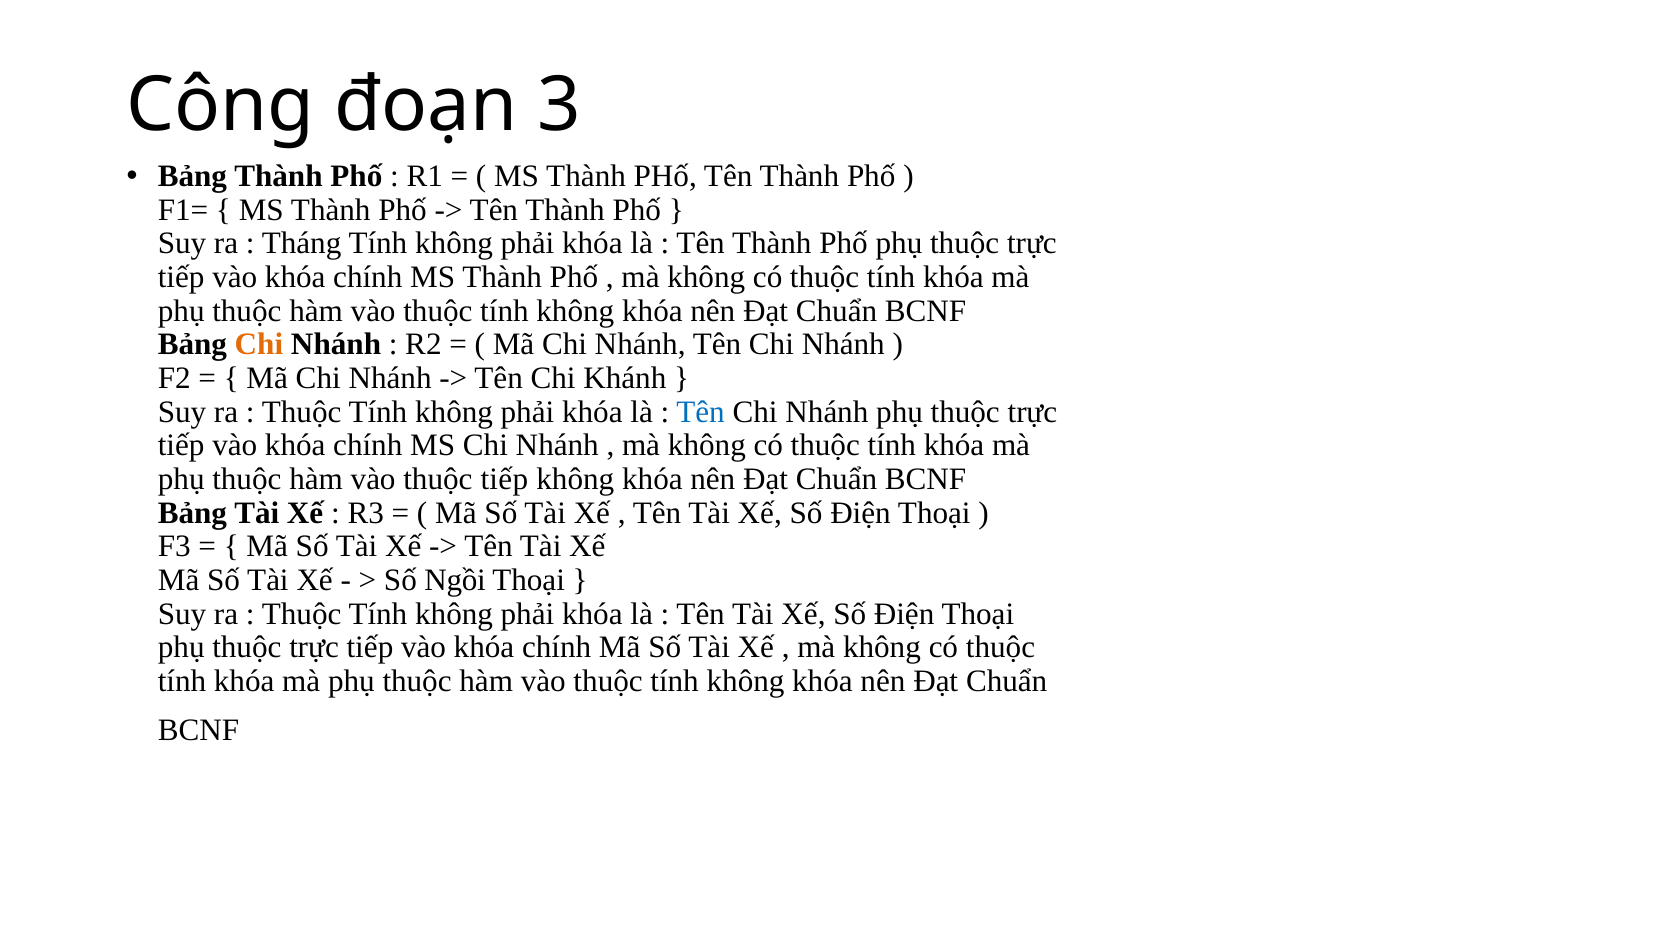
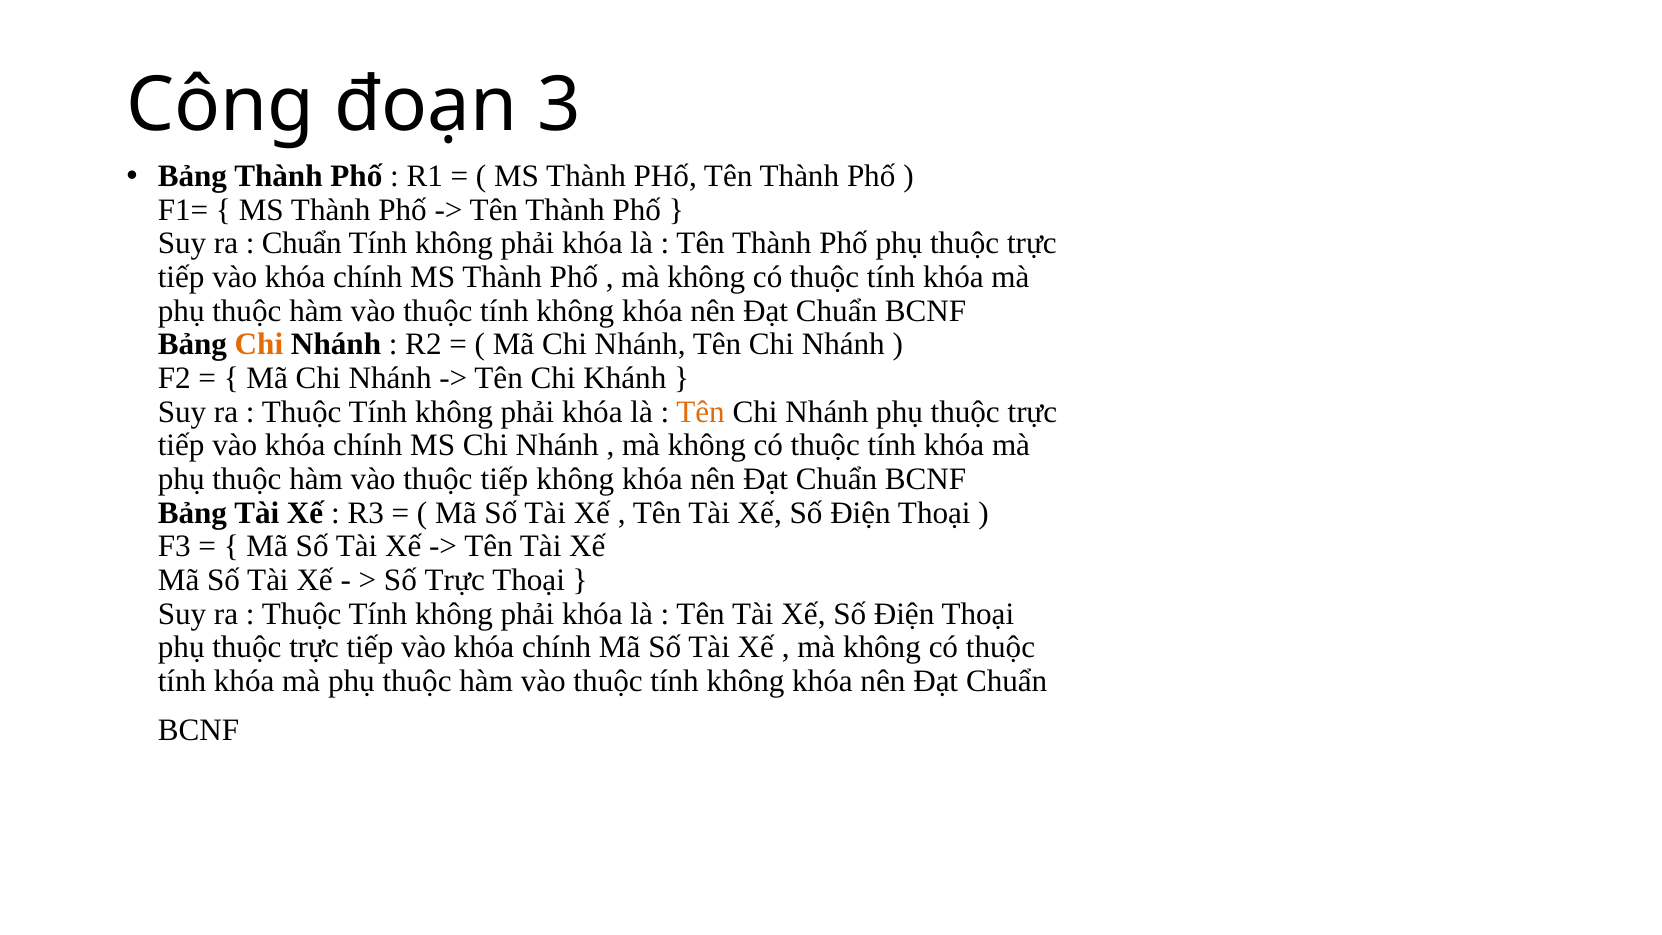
Tháng at (302, 243): Tháng -> Chuẩn
Tên at (701, 412) colour: blue -> orange
Số Ngồi: Ngồi -> Trực
